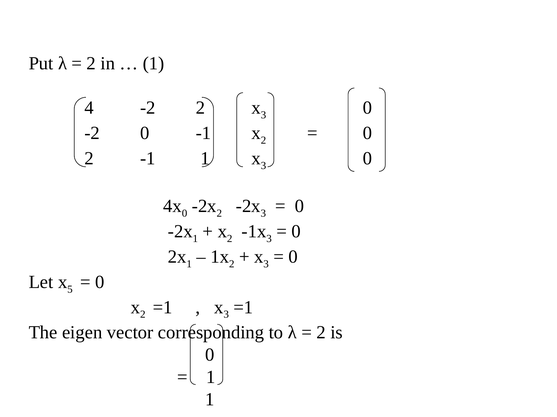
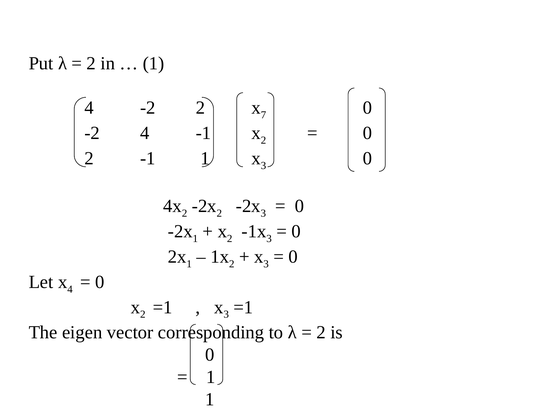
3 at (263, 115): 3 -> 7
-2 0: 0 -> 4
0 at (185, 214): 0 -> 2
5 at (70, 290): 5 -> 4
